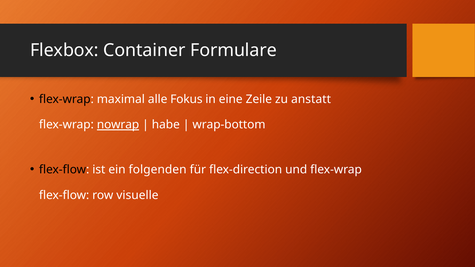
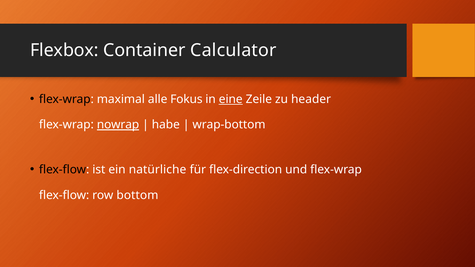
Formulare: Formulare -> Calculator
eine underline: none -> present
anstatt: anstatt -> header
folgenden: folgenden -> natürliche
visuelle: visuelle -> bottom
